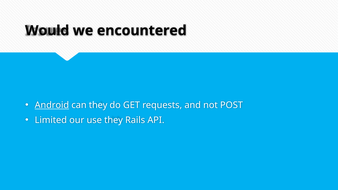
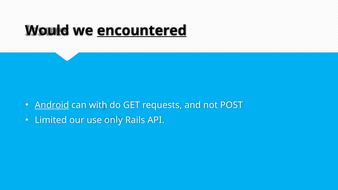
encountered underline: none -> present
can they: they -> with
use they: they -> only
